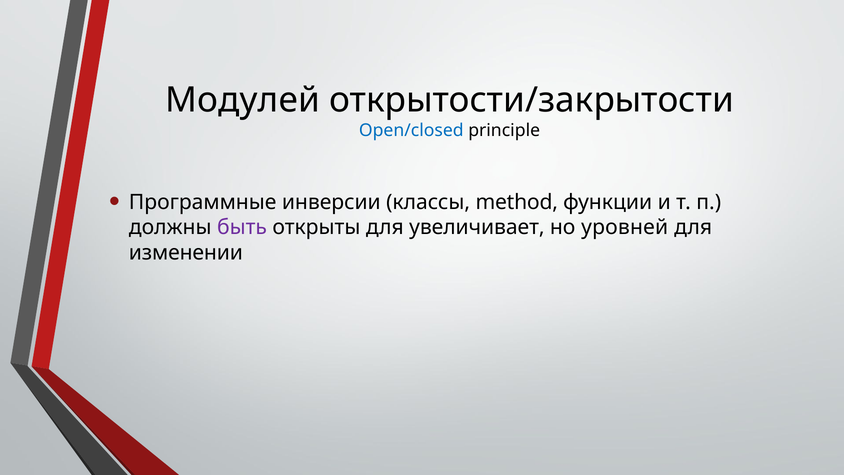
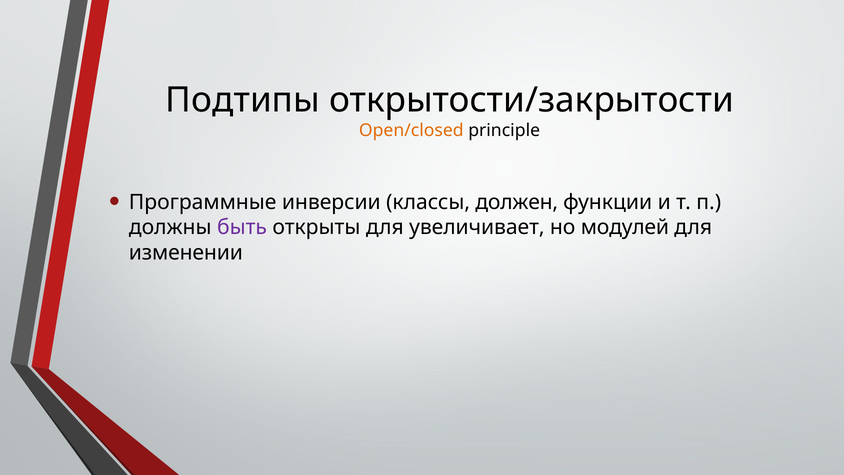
Модулей: Модулей -> Подтипы
Open/closed colour: blue -> orange
method: method -> должен
уровней: уровней -> модулей
